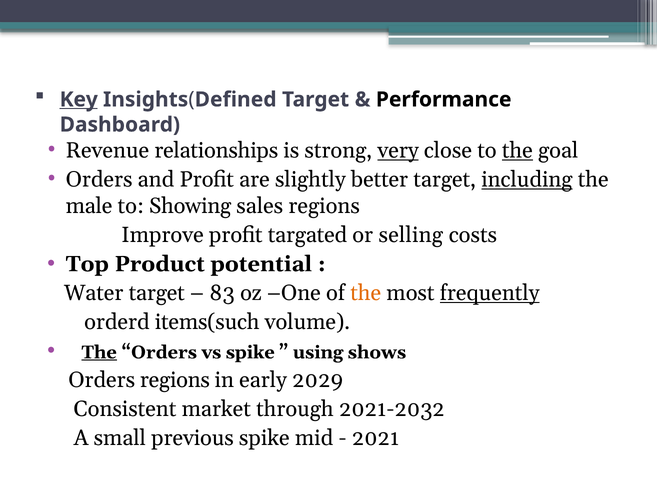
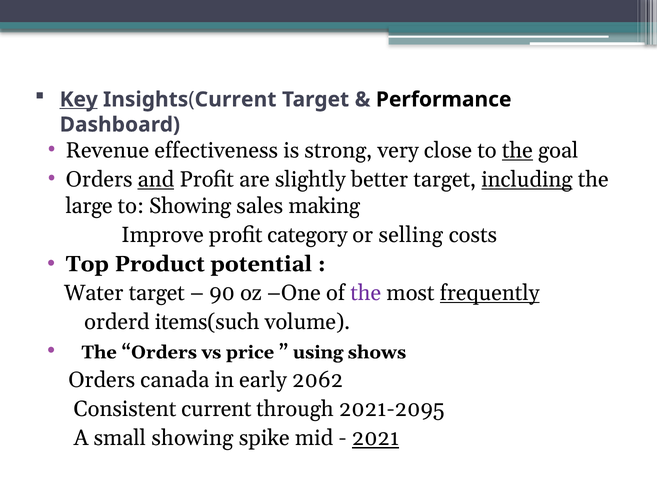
Defined at (236, 99): Defined -> Current
relationships: relationships -> effectiveness
very underline: present -> none
and underline: none -> present
male: male -> large
sales regions: regions -> making
targated: targated -> category
83: 83 -> 90
the at (366, 293) colour: orange -> purple
The at (99, 352) underline: present -> none
vs spike: spike -> price
Orders regions: regions -> canada
2029: 2029 -> 2062
Consistent market: market -> current
2021-2032: 2021-2032 -> 2021-2095
small previous: previous -> showing
2021 underline: none -> present
